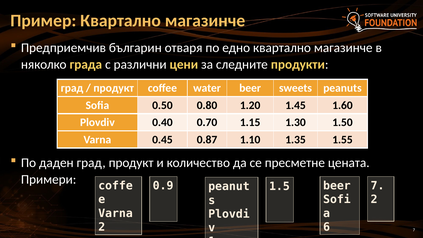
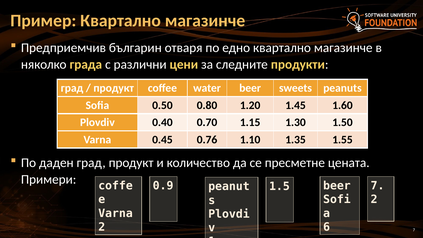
0.87: 0.87 -> 0.76
